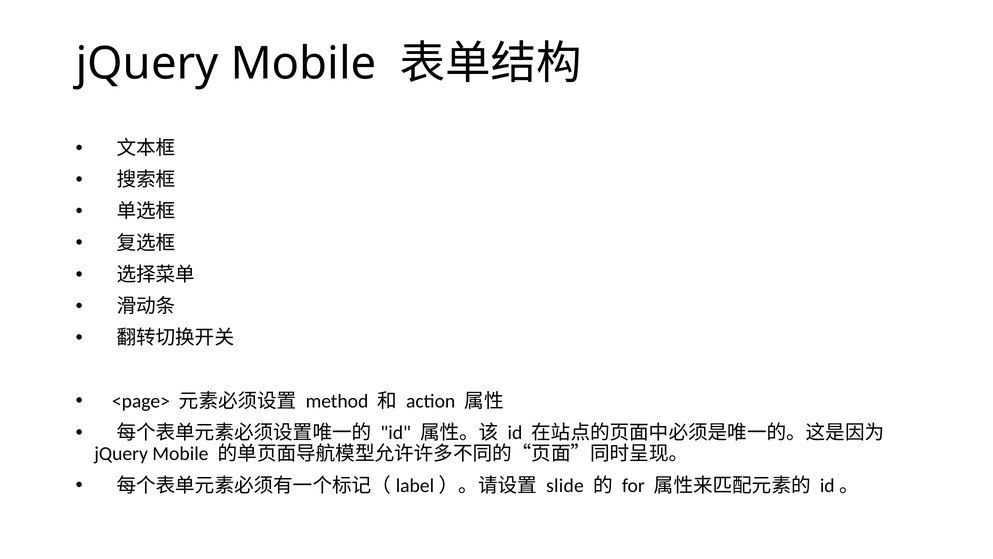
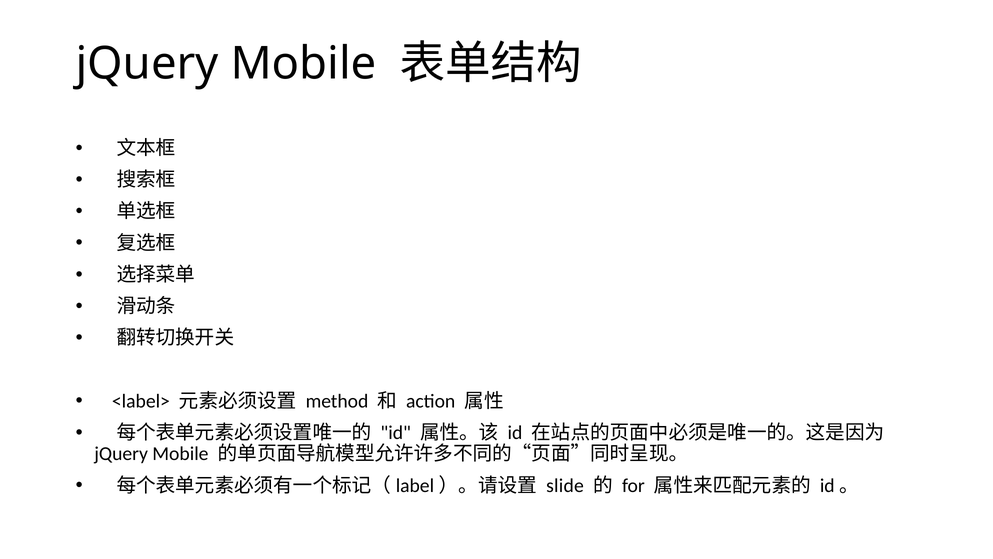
<page>: <page> -> <label>
